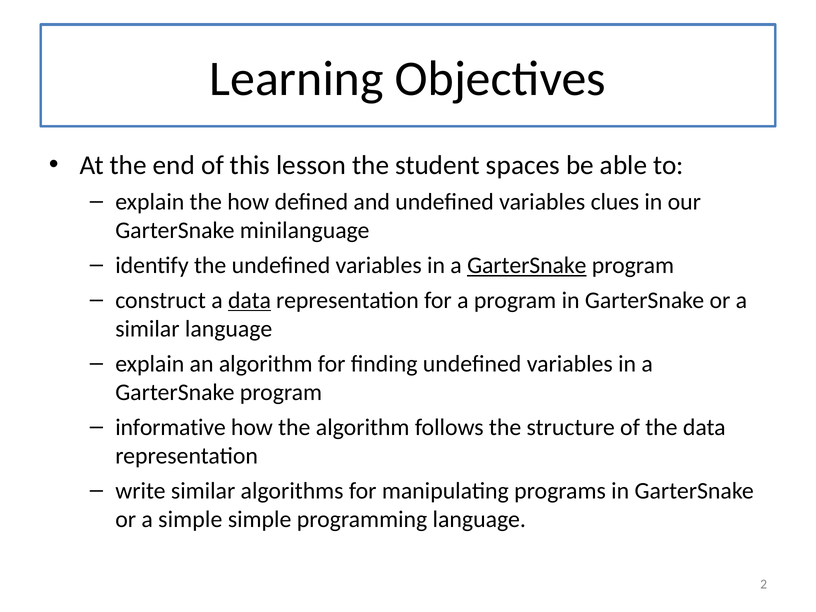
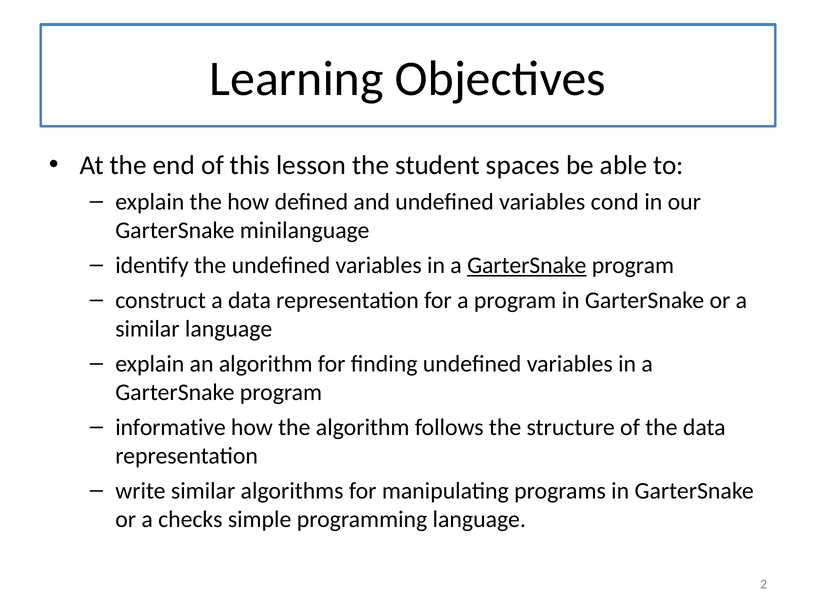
clues: clues -> cond
data at (249, 300) underline: present -> none
a simple: simple -> checks
